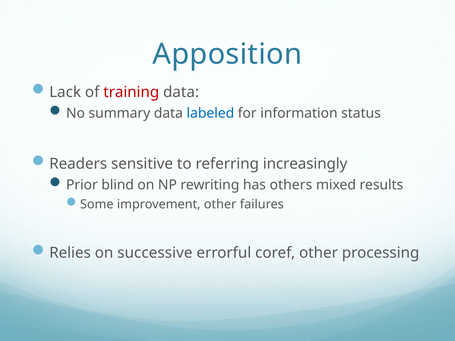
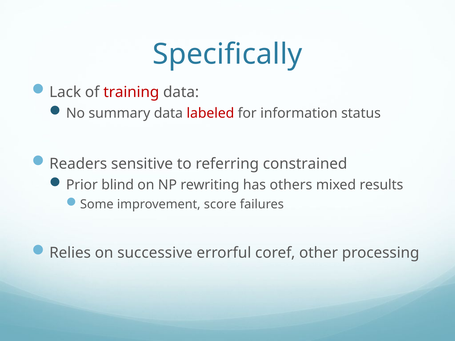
Apposition: Apposition -> Specifically
labeled colour: blue -> red
increasingly: increasingly -> constrained
improvement other: other -> score
